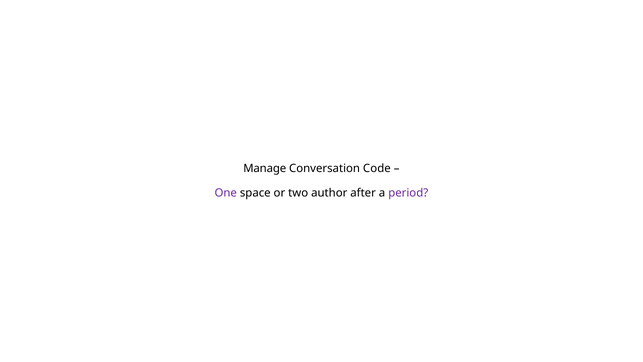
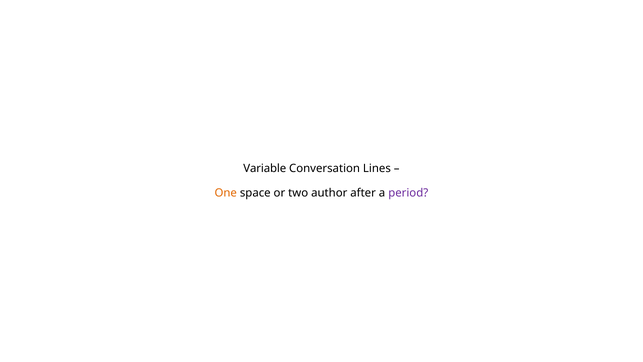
Manage: Manage -> Variable
Code: Code -> Lines
One colour: purple -> orange
